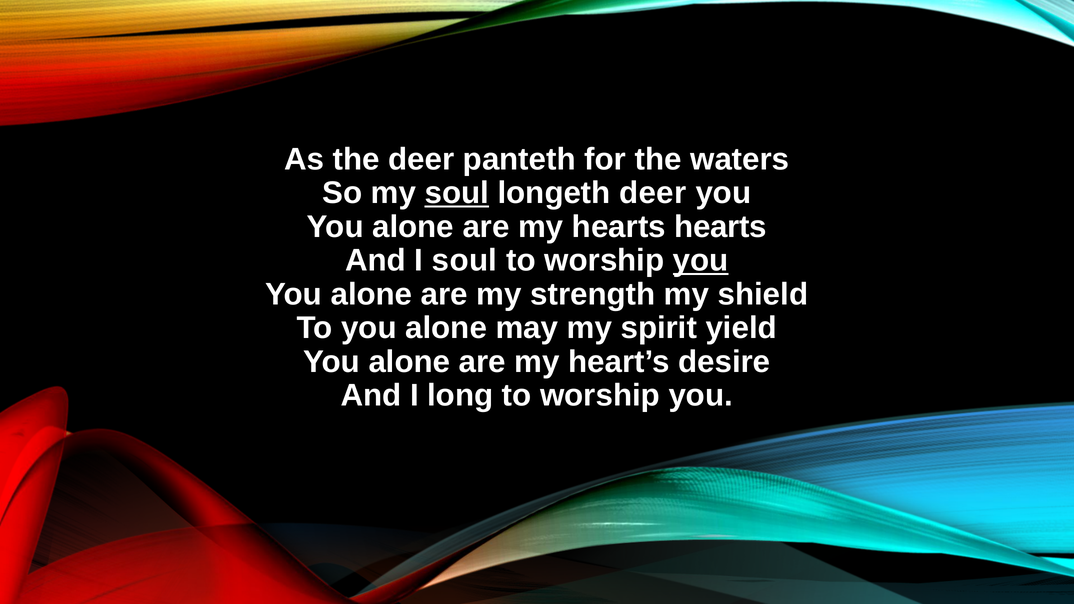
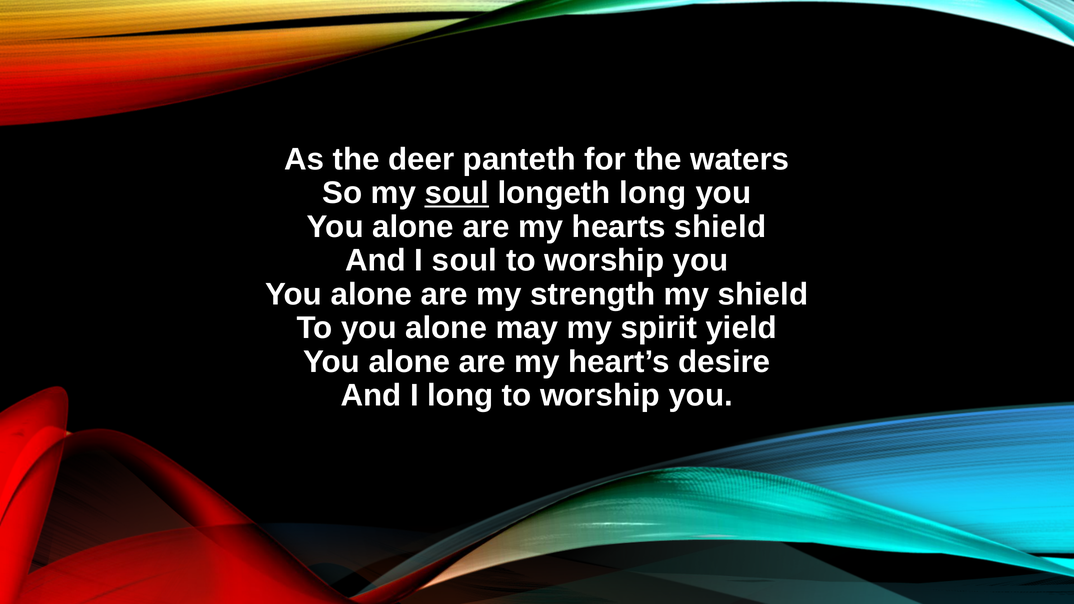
longeth deer: deer -> long
hearts hearts: hearts -> shield
you at (701, 261) underline: present -> none
